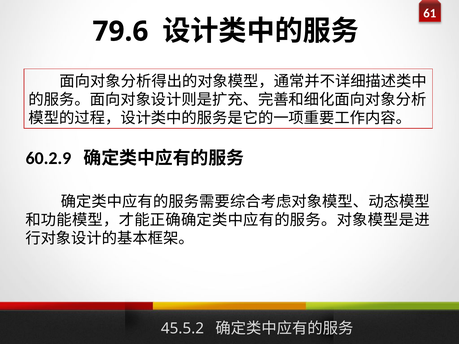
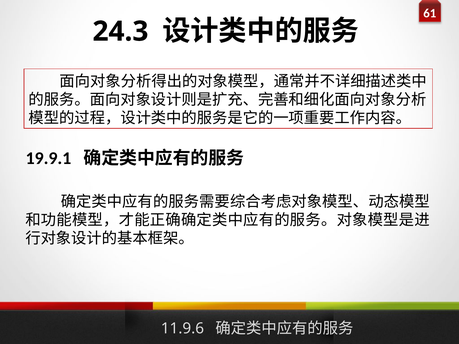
79.6: 79.6 -> 24.3
60.2.9: 60.2.9 -> 19.9.1
45.5.2: 45.5.2 -> 11.9.6
